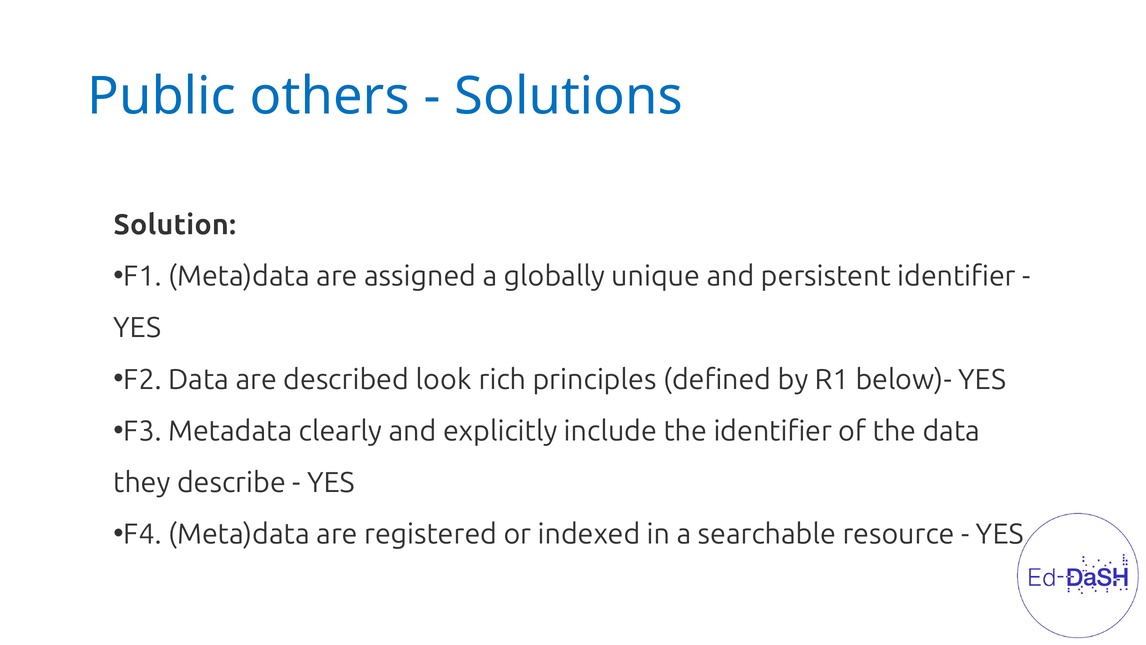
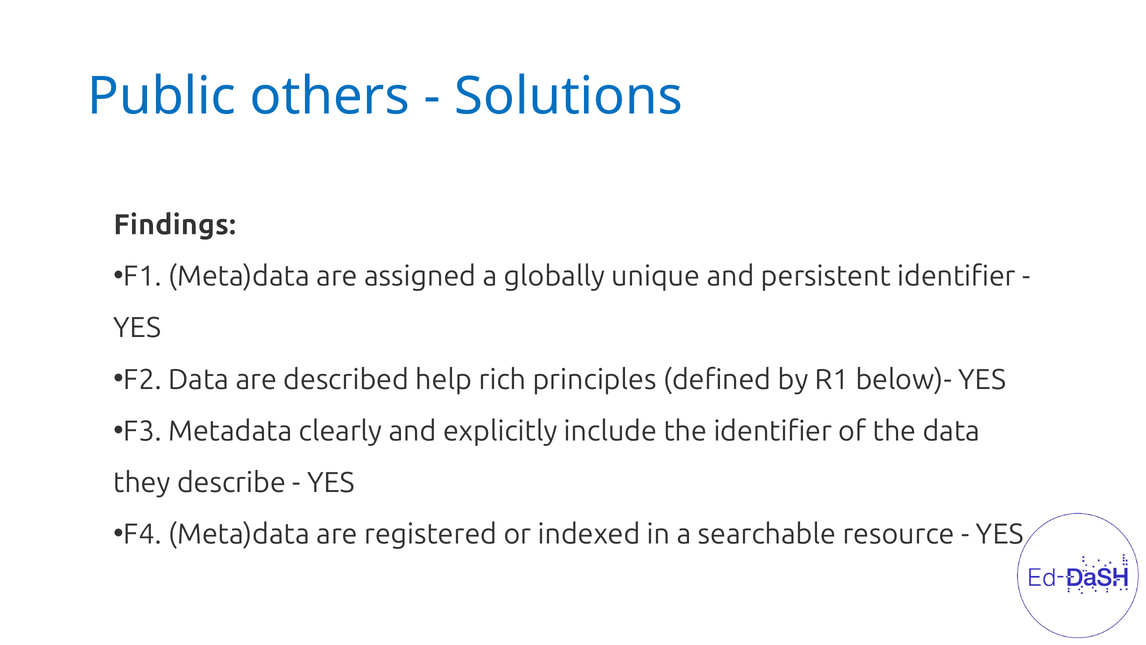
Solution: Solution -> Findings
look: look -> help
